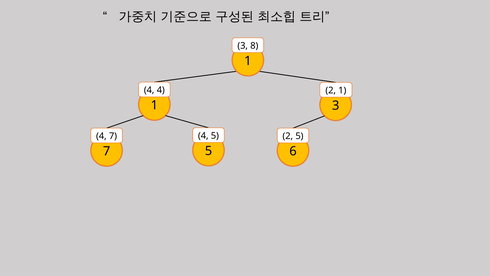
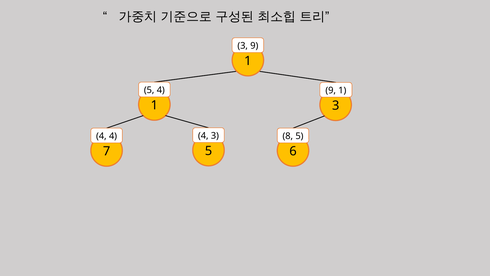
8 at (254, 46): 8 -> 9
4 at (149, 90): 4 -> 5
2 at (331, 90): 2 -> 9
4 5: 5 -> 3
7 at (113, 136): 7 -> 4
2 at (288, 136): 2 -> 8
